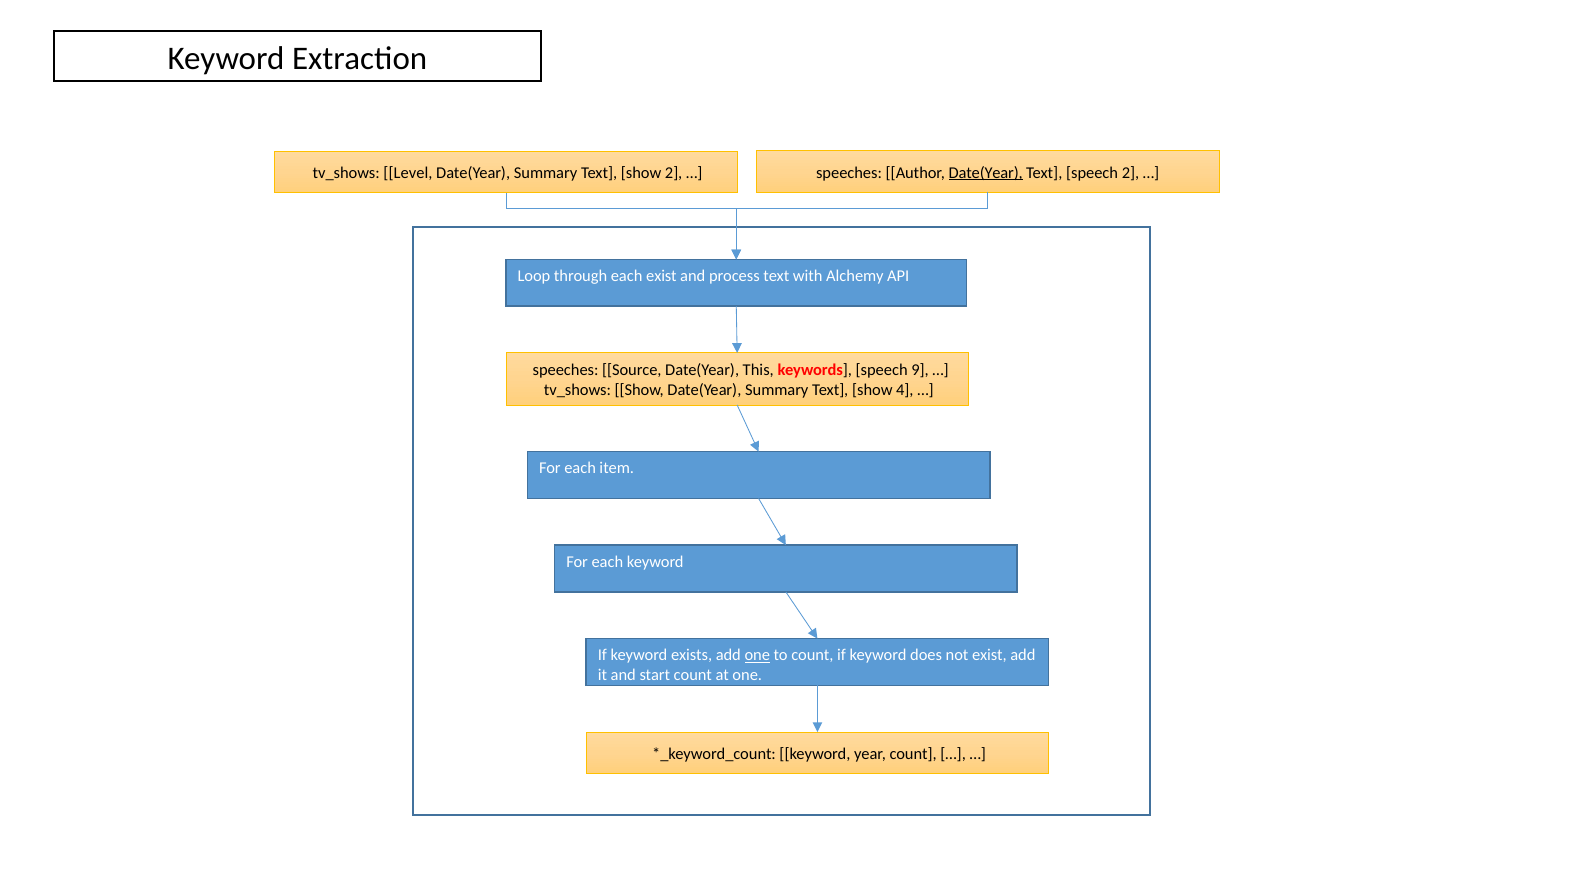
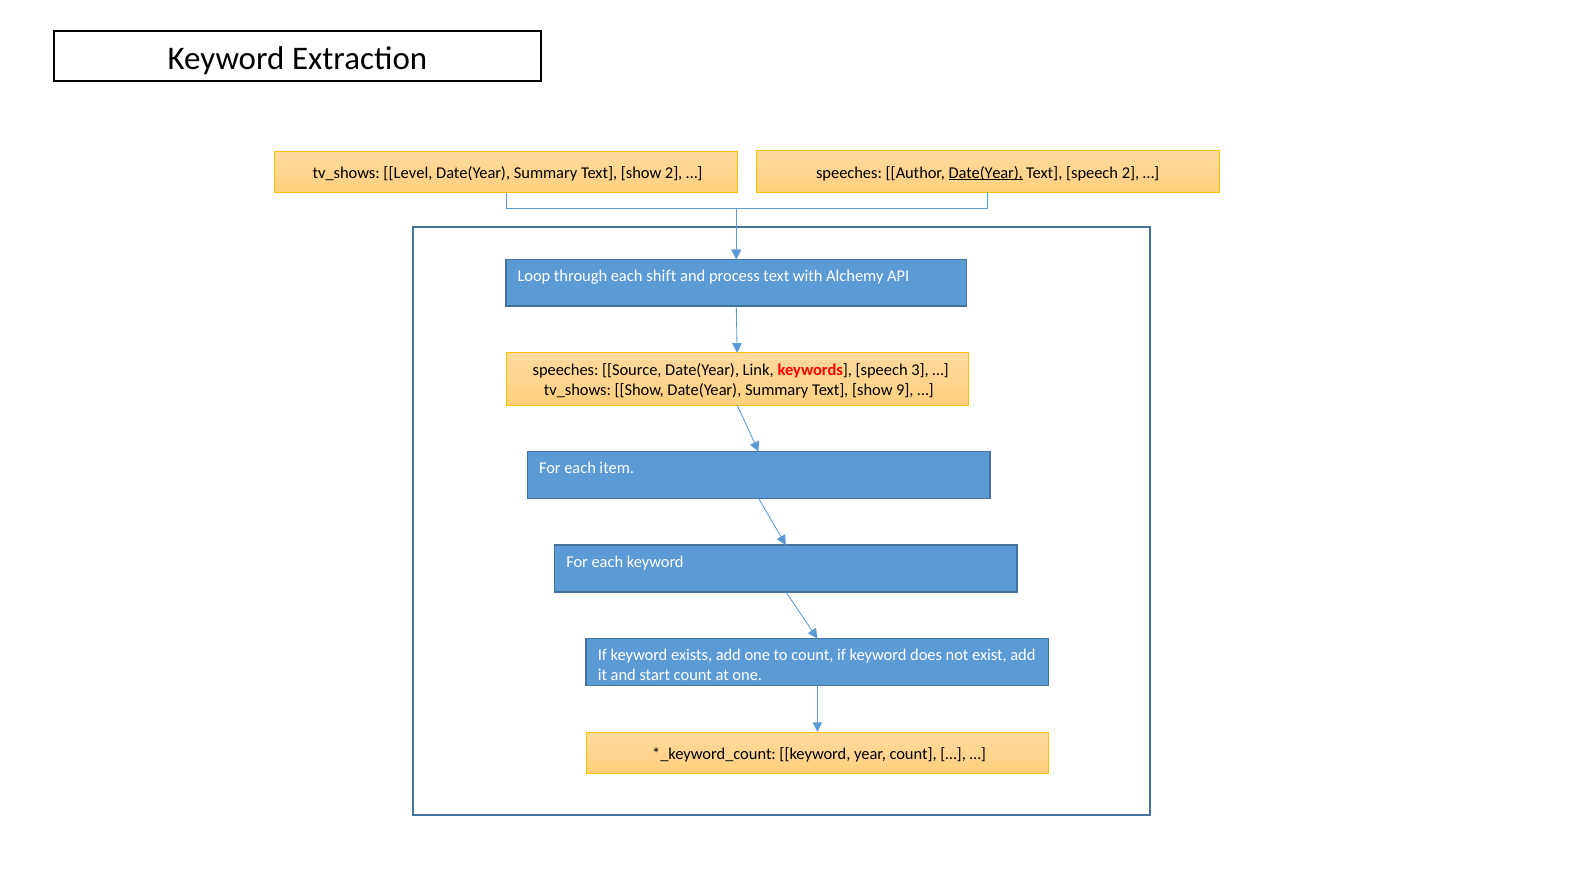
each exist: exist -> shift
This: This -> Link
9: 9 -> 3
4: 4 -> 9
one at (757, 656) underline: present -> none
